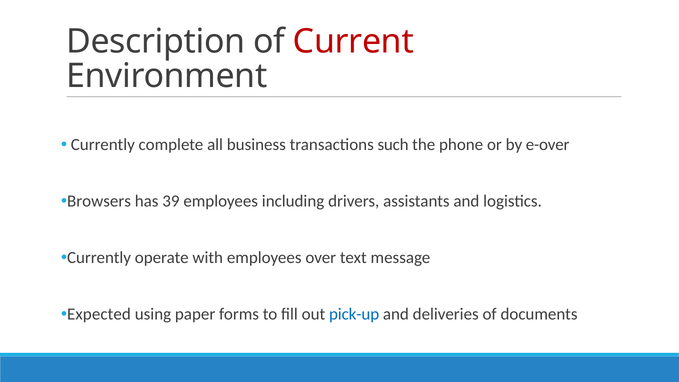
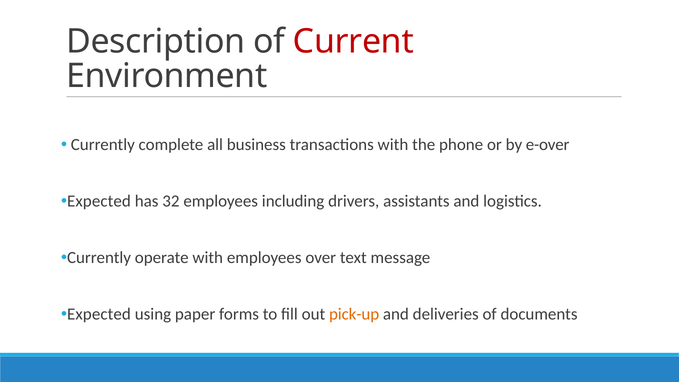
transactions such: such -> with
Browsers at (99, 201): Browsers -> Expected
39: 39 -> 32
pick-up colour: blue -> orange
